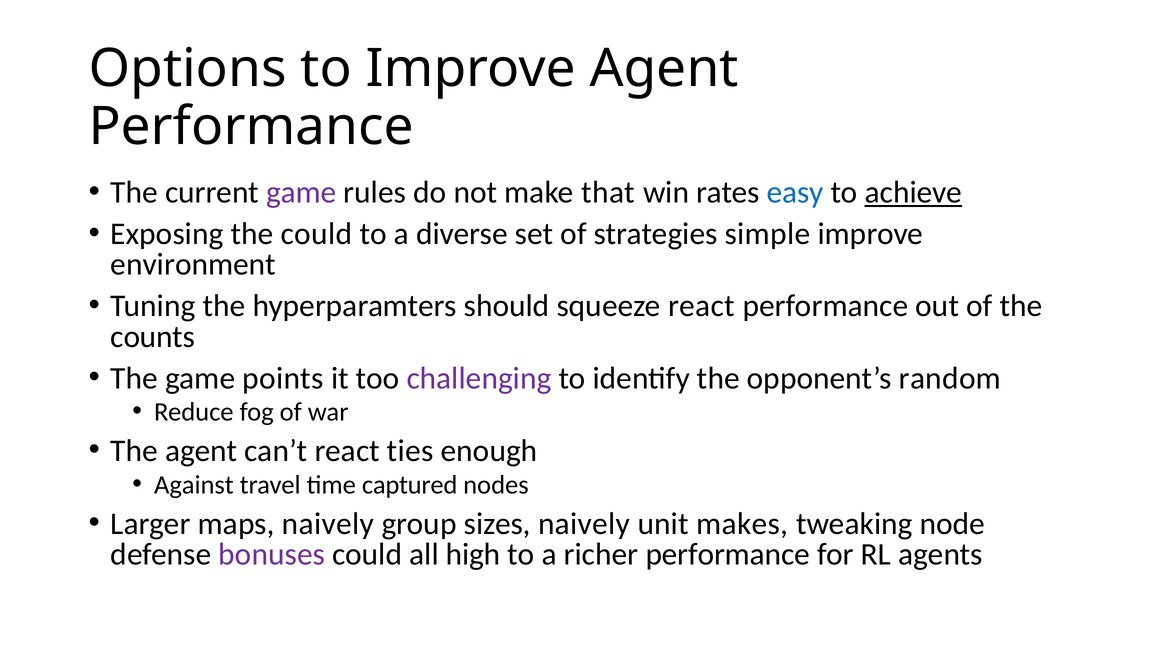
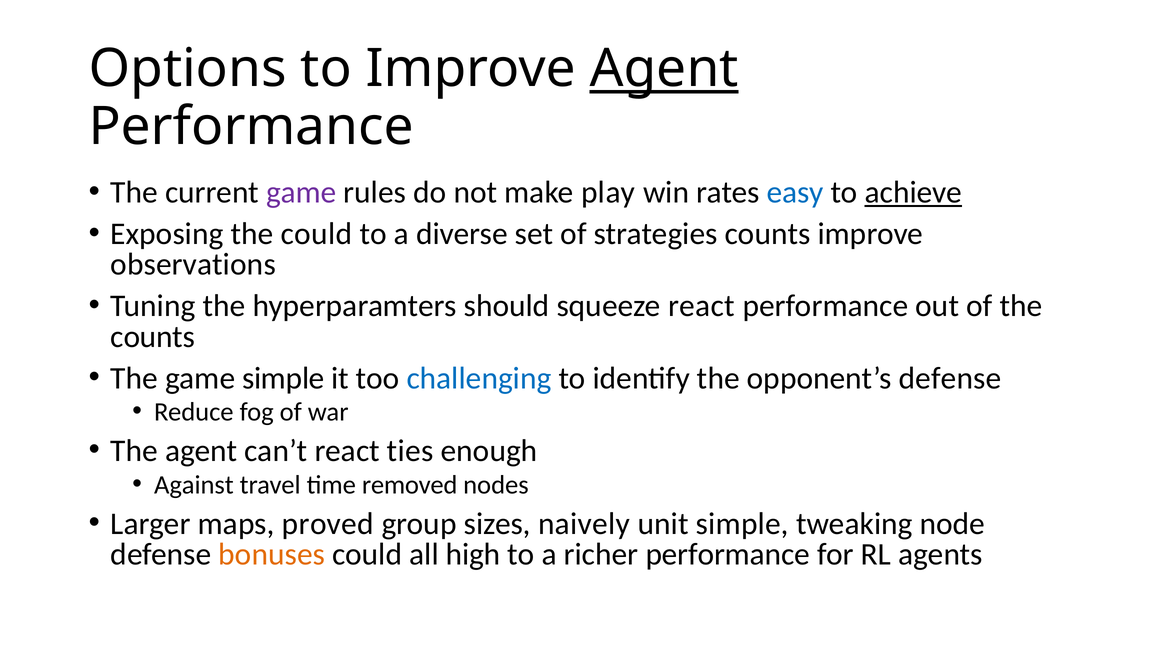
Agent at (664, 69) underline: none -> present
that: that -> play
strategies simple: simple -> counts
environment: environment -> observations
game points: points -> simple
challenging colour: purple -> blue
opponent’s random: random -> defense
captured: captured -> removed
maps naively: naively -> proved
unit makes: makes -> simple
bonuses colour: purple -> orange
